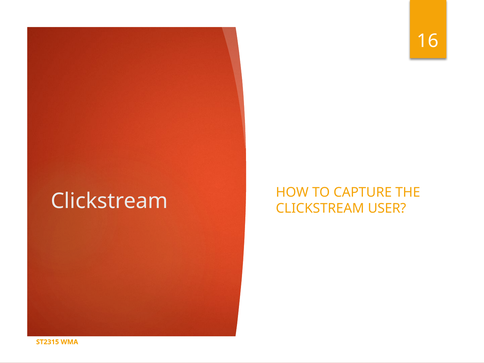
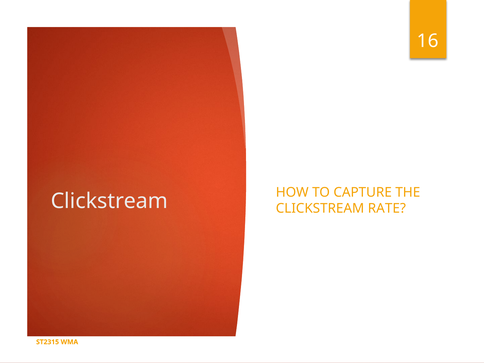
USER: USER -> RATE
